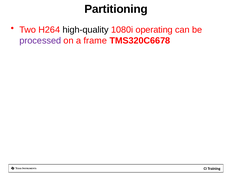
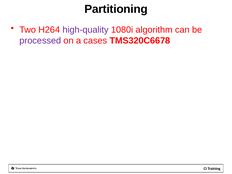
high-quality colour: black -> purple
operating: operating -> algorithm
frame: frame -> cases
